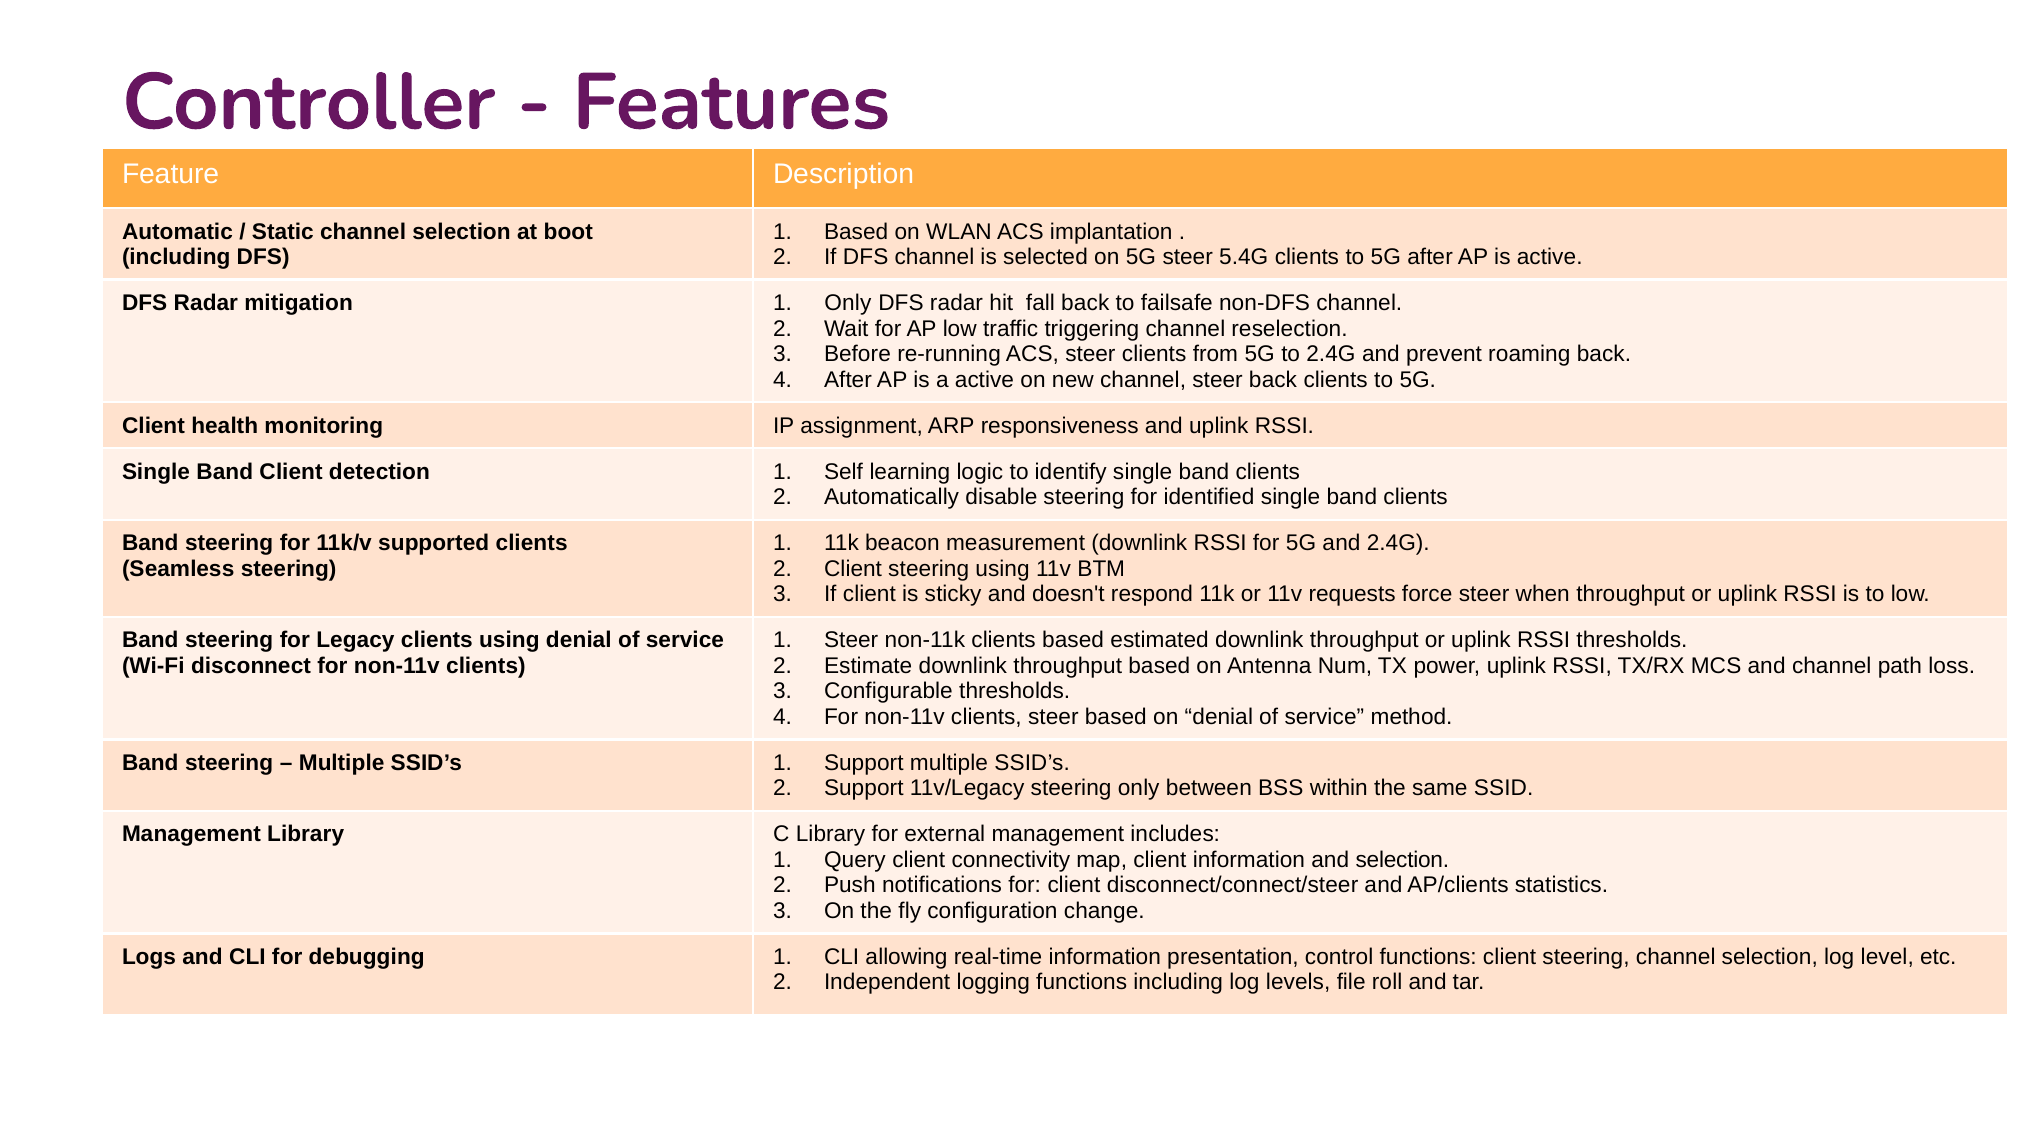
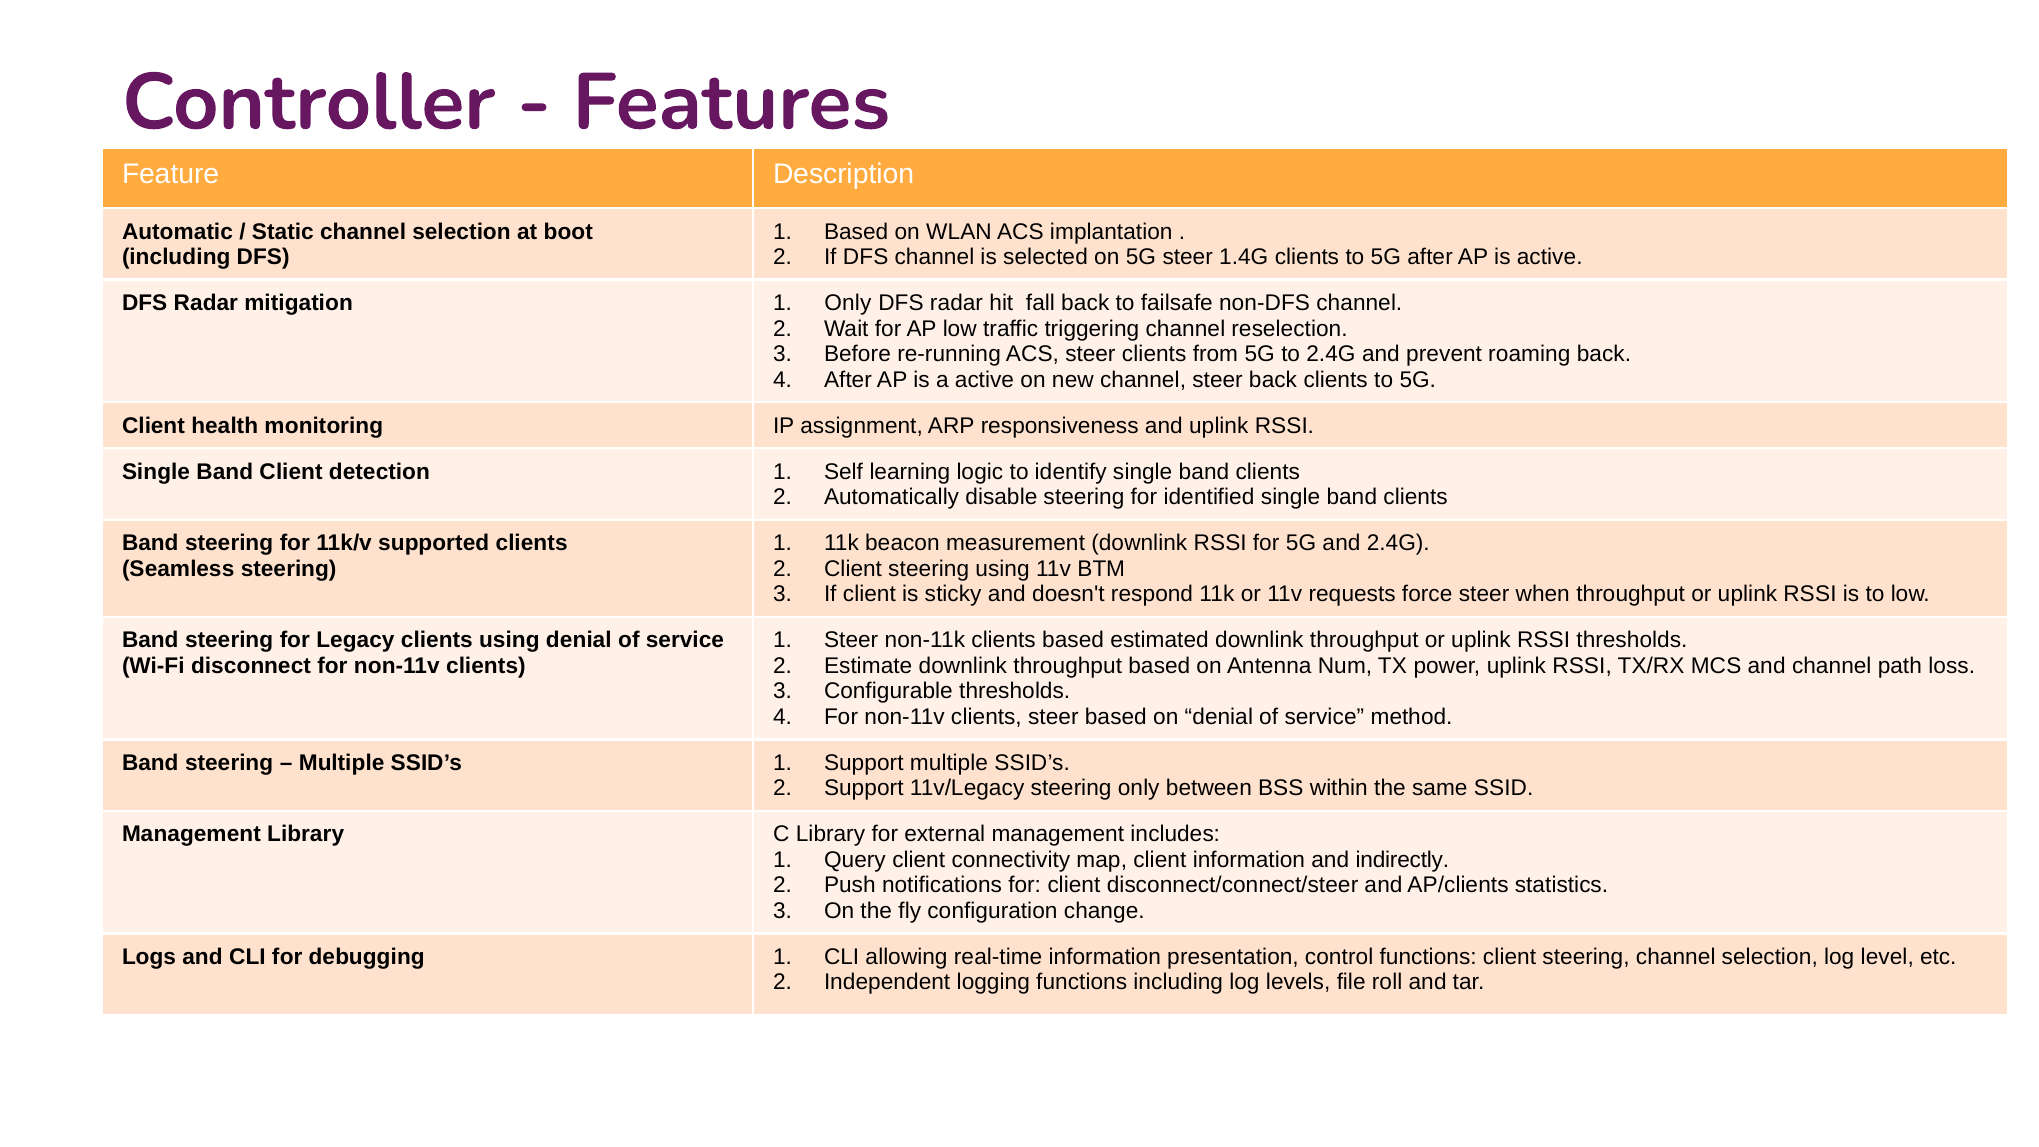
5.4G: 5.4G -> 1.4G
and selection: selection -> indirectly
